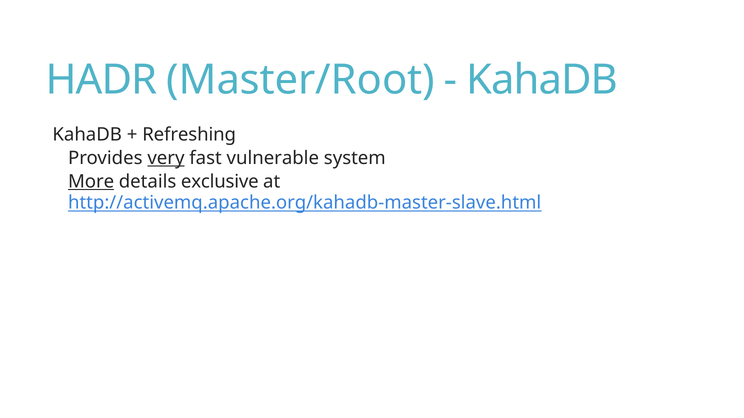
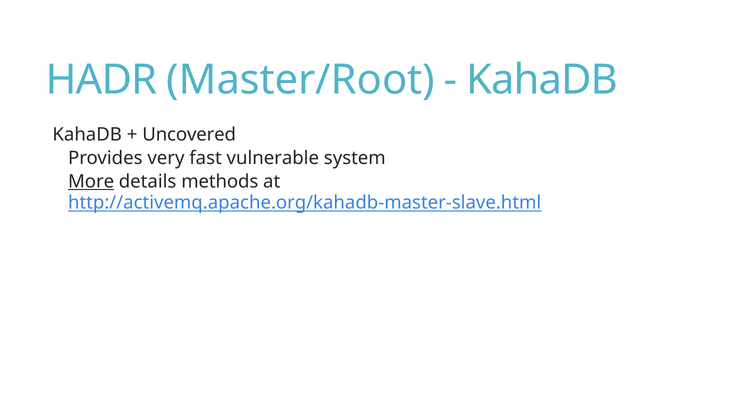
Refreshing: Refreshing -> Uncovered
very underline: present -> none
exclusive: exclusive -> methods
